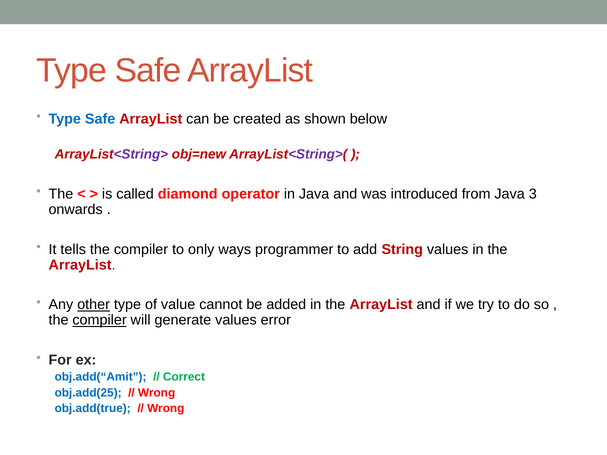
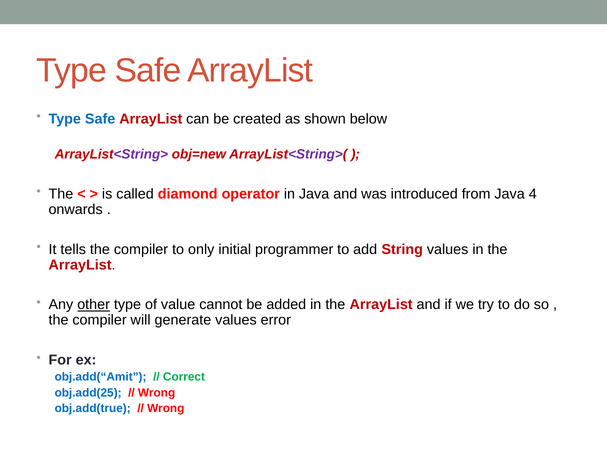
3: 3 -> 4
ways: ways -> initial
compiler at (100, 320) underline: present -> none
